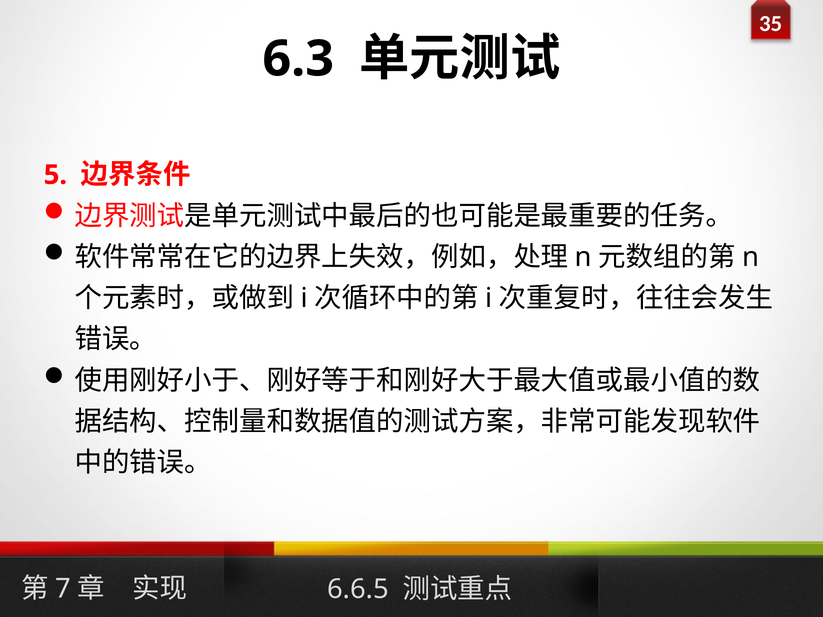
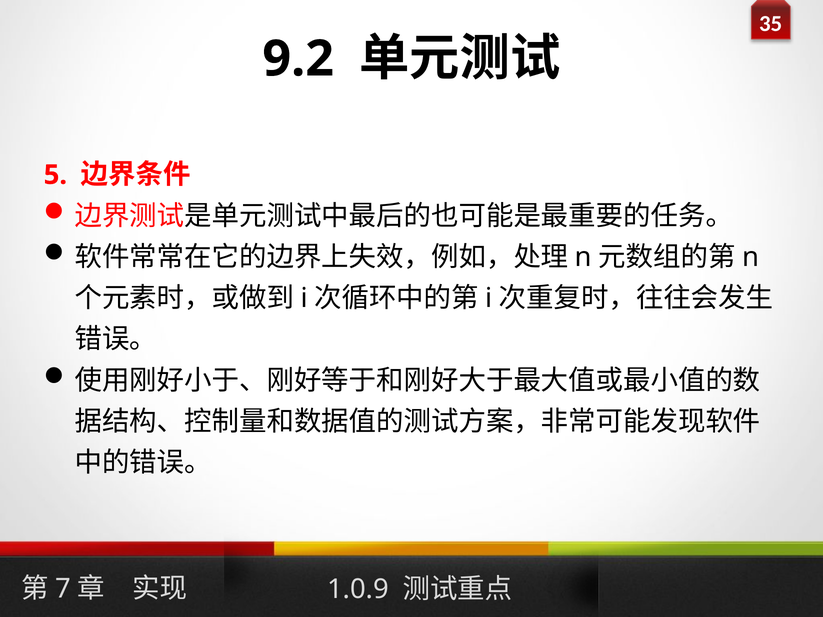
6.3: 6.3 -> 9.2
6.6.5: 6.6.5 -> 1.0.9
